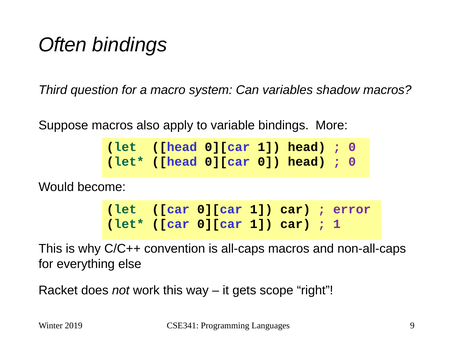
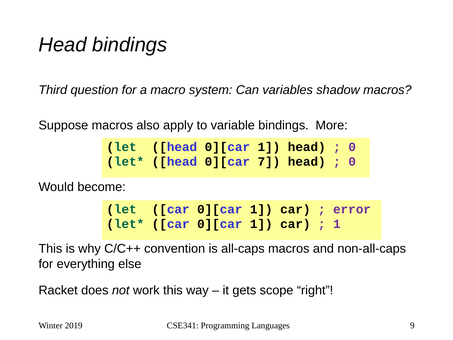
Often at (63, 45): Often -> Head
0][car 0: 0 -> 7
